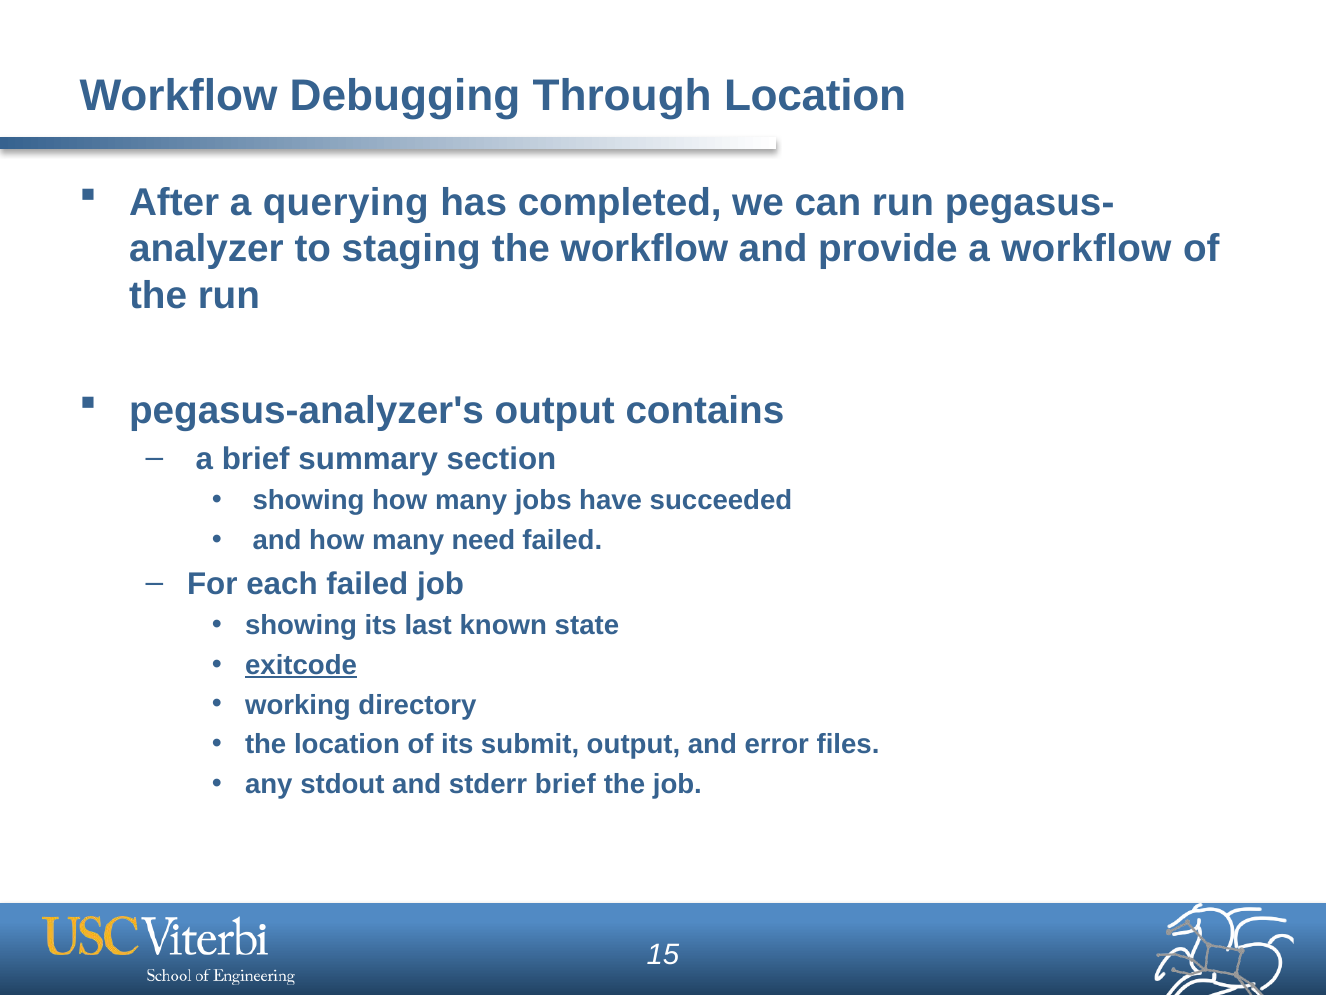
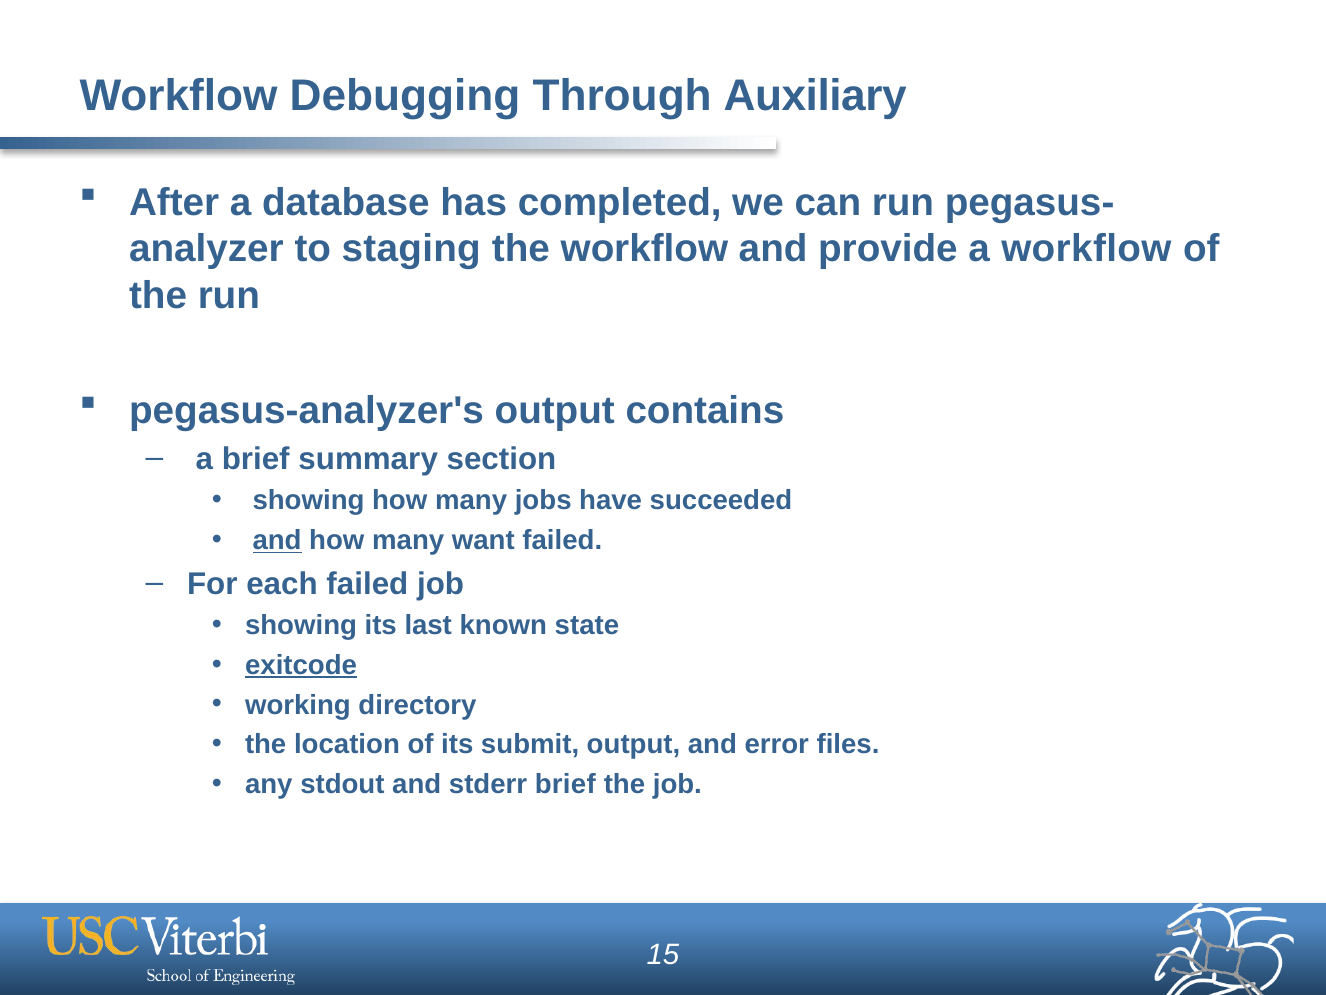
Through Location: Location -> Auxiliary
querying: querying -> database
and at (277, 540) underline: none -> present
need: need -> want
